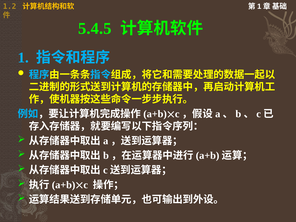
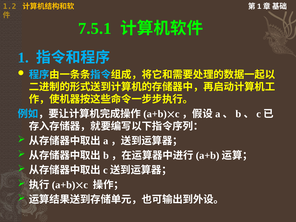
5.4.5: 5.4.5 -> 7.5.1
